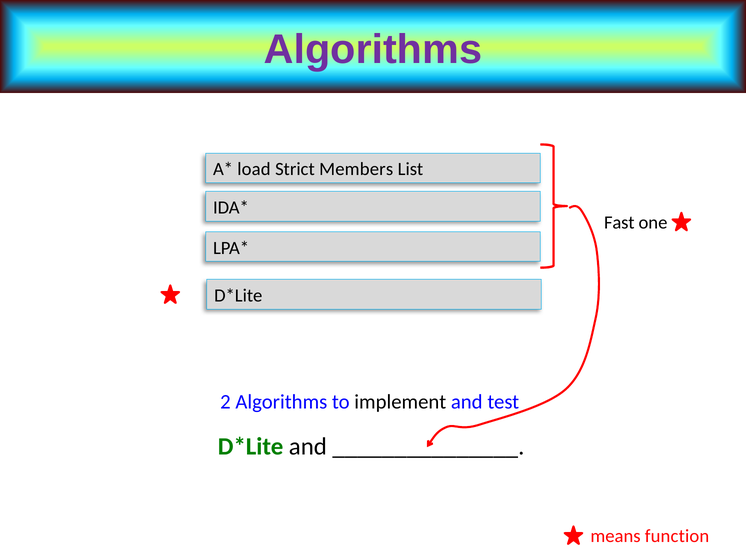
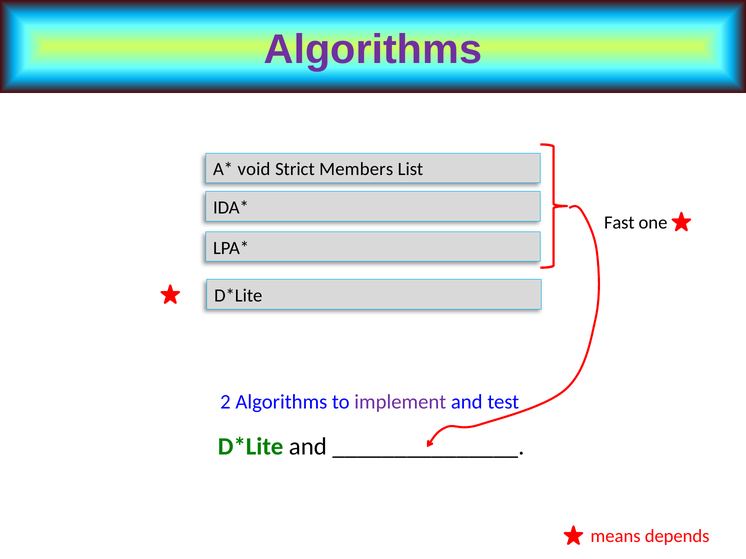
load: load -> void
implement colour: black -> purple
function: function -> depends
